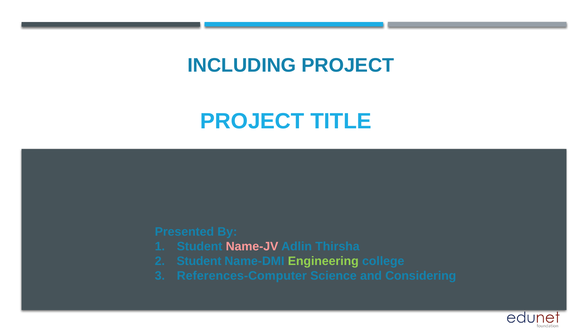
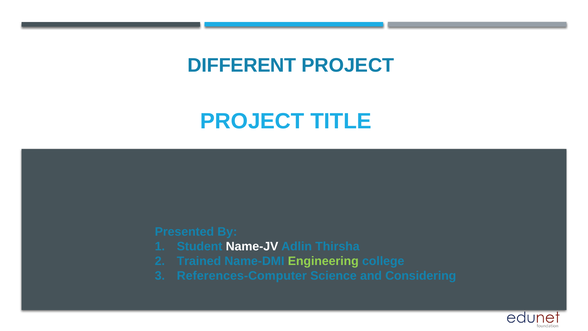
INCLUDING: INCLUDING -> DIFFERENT
Name-JV colour: pink -> white
Student at (199, 261): Student -> Trained
